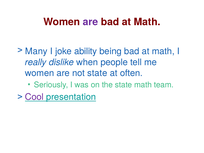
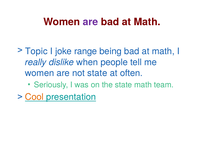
Many: Many -> Topic
ability: ability -> range
Cool colour: purple -> orange
